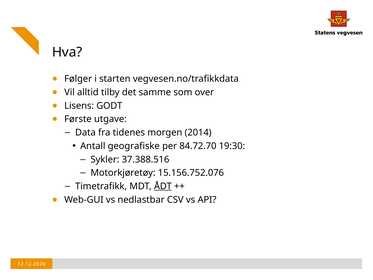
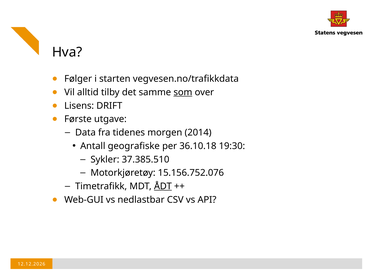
som underline: none -> present
GODT: GODT -> DRIFT
84.72.70: 84.72.70 -> 36.10.18
37.388.516: 37.388.516 -> 37.385.510
